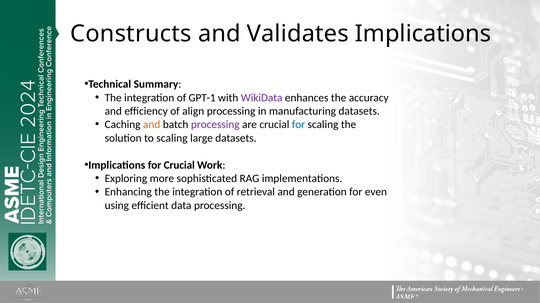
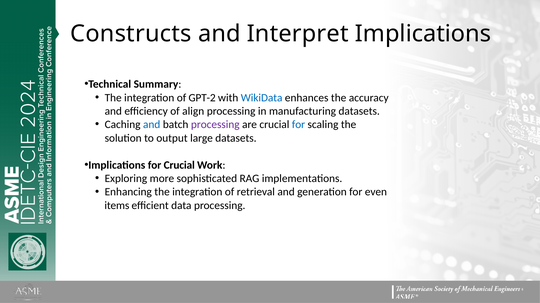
Validates: Validates -> Interpret
GPT-1: GPT-1 -> GPT-2
WikiData colour: purple -> blue
and at (152, 125) colour: orange -> blue
to scaling: scaling -> output
using: using -> items
